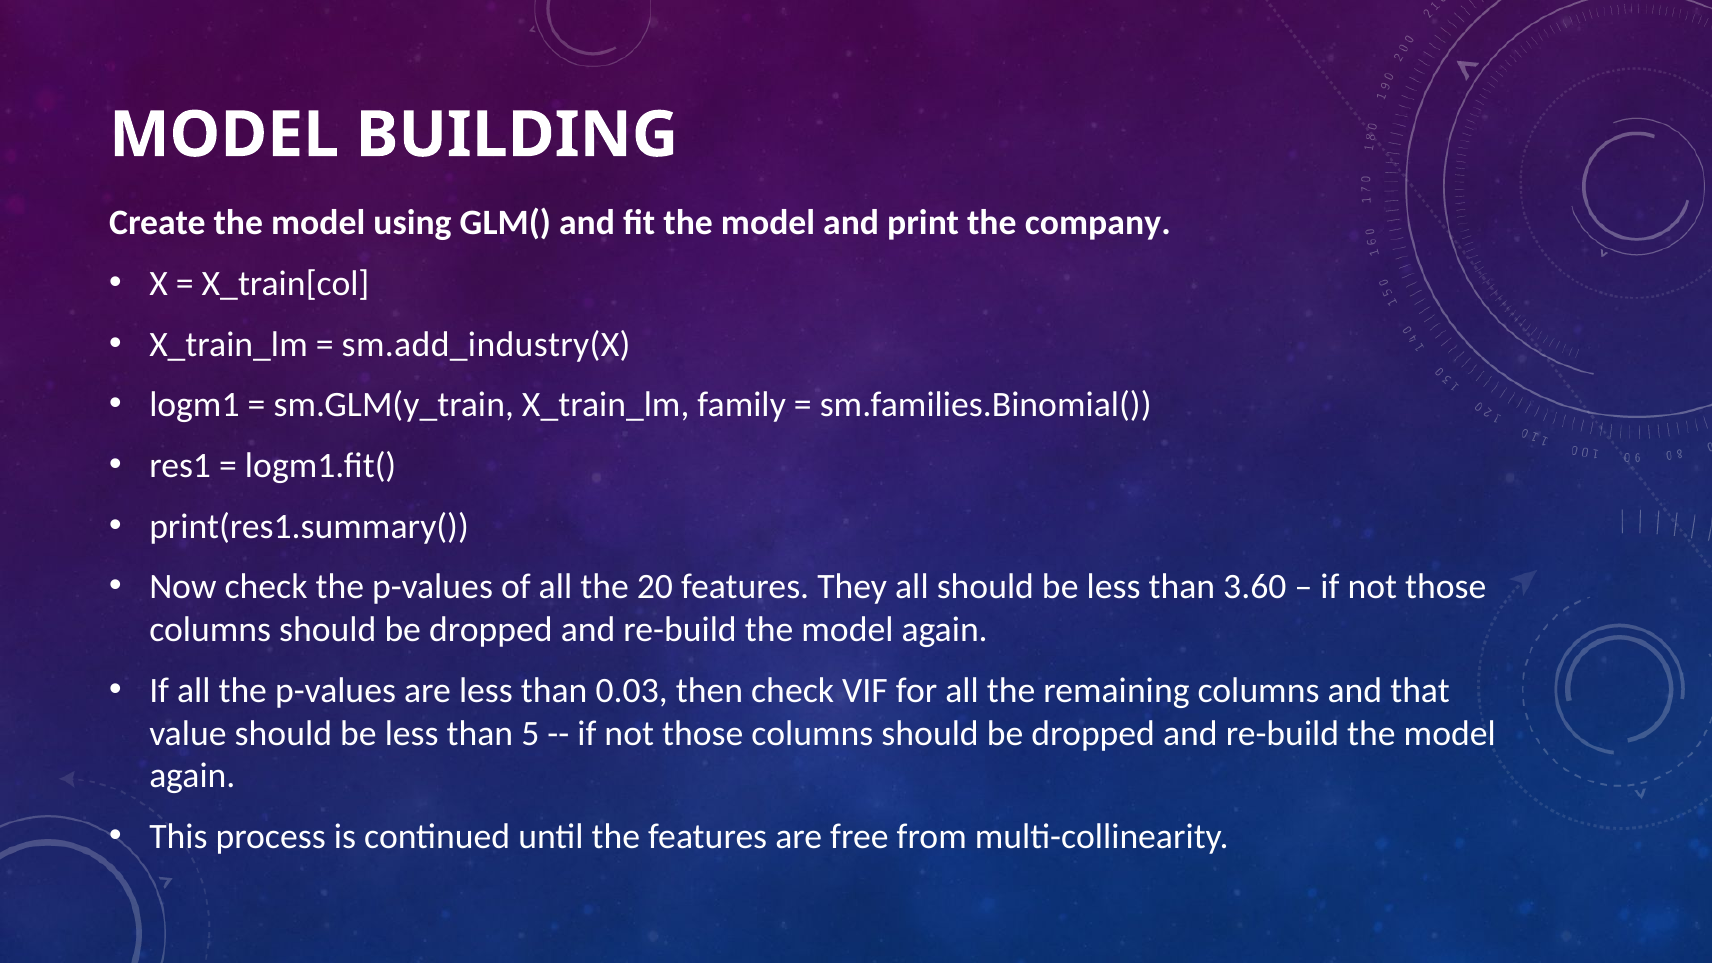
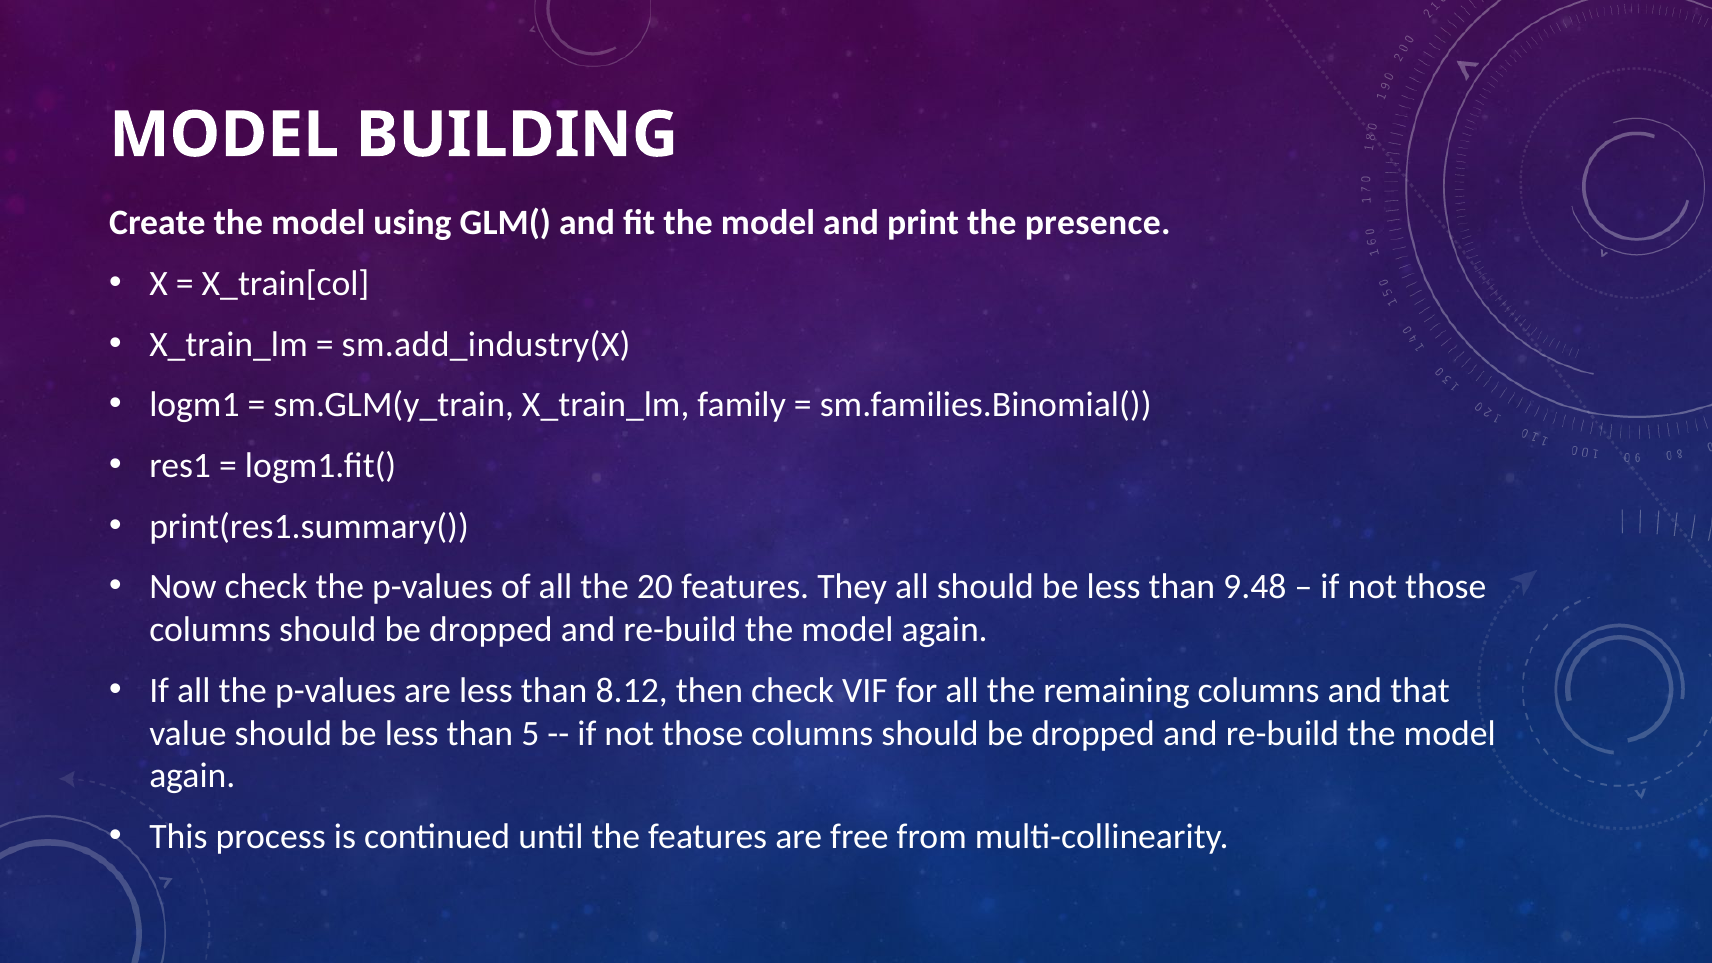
company: company -> presence
3.60: 3.60 -> 9.48
0.03: 0.03 -> 8.12
